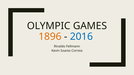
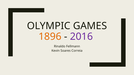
2016 colour: blue -> purple
